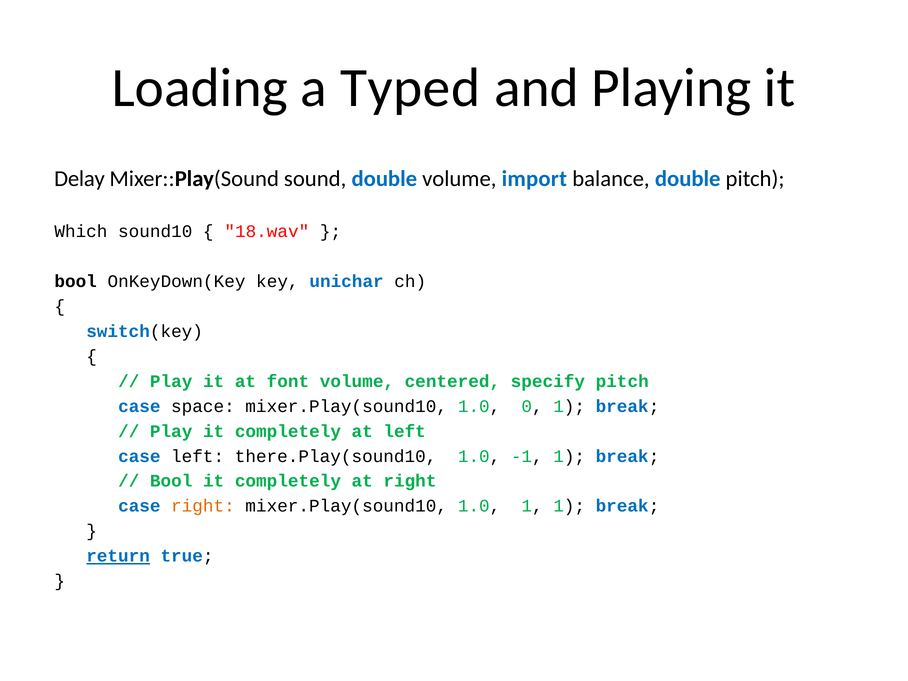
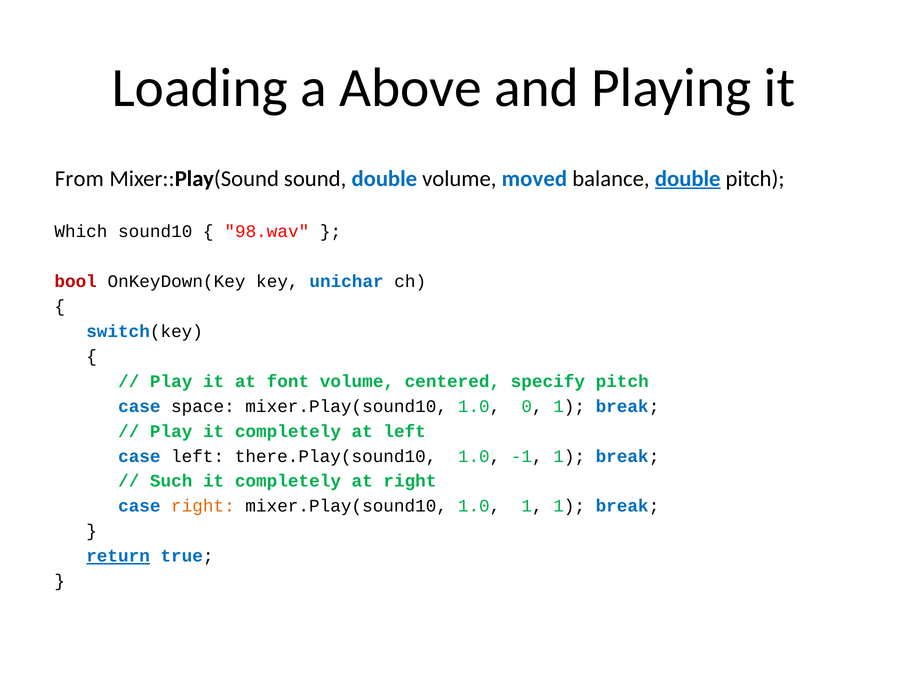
Typed: Typed -> Above
Delay: Delay -> From
import: import -> moved
double at (688, 179) underline: none -> present
18.wav: 18.wav -> 98.wav
bool at (76, 281) colour: black -> red
Bool at (171, 481): Bool -> Such
